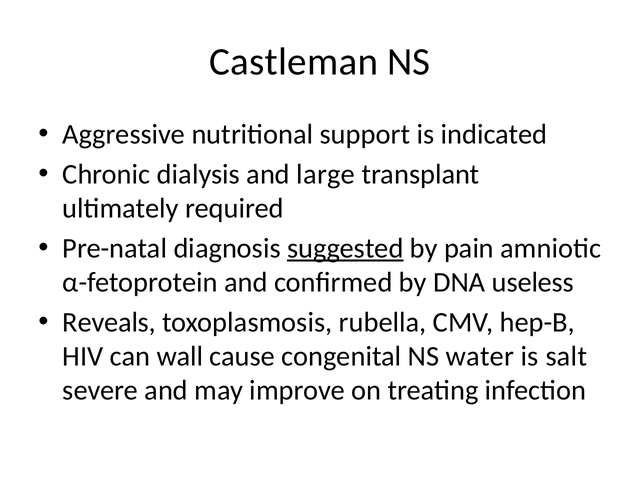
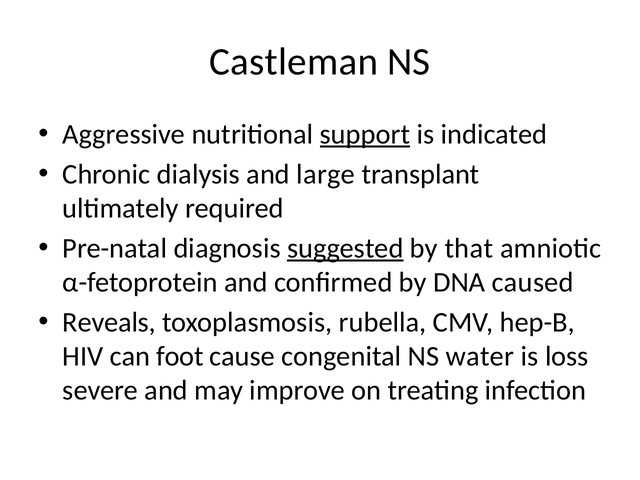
support underline: none -> present
pain: pain -> that
useless: useless -> caused
wall: wall -> foot
salt: salt -> loss
